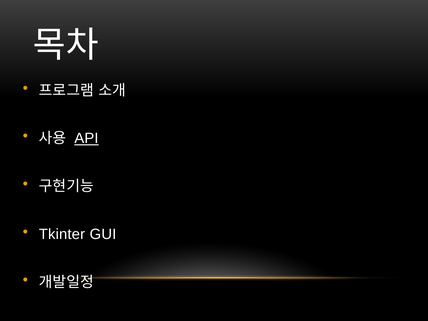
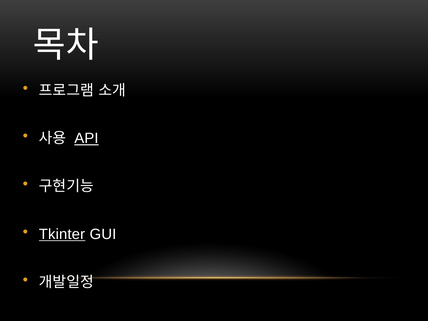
Tkinter underline: none -> present
